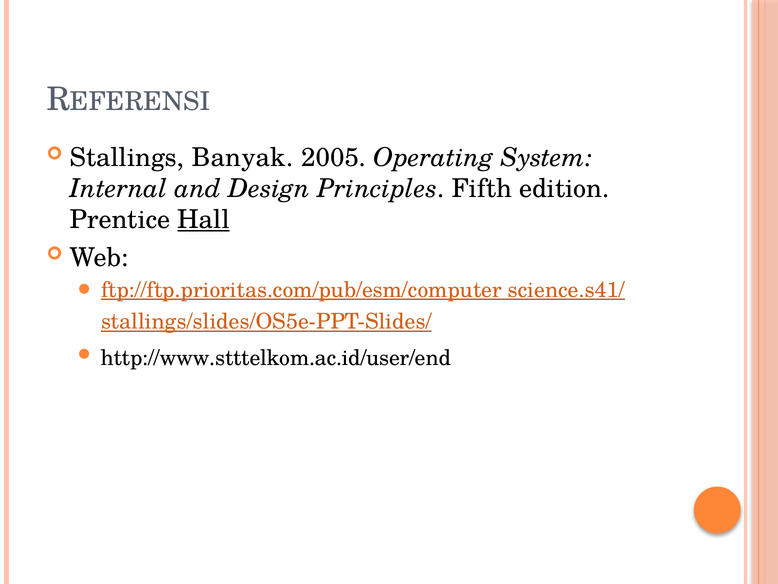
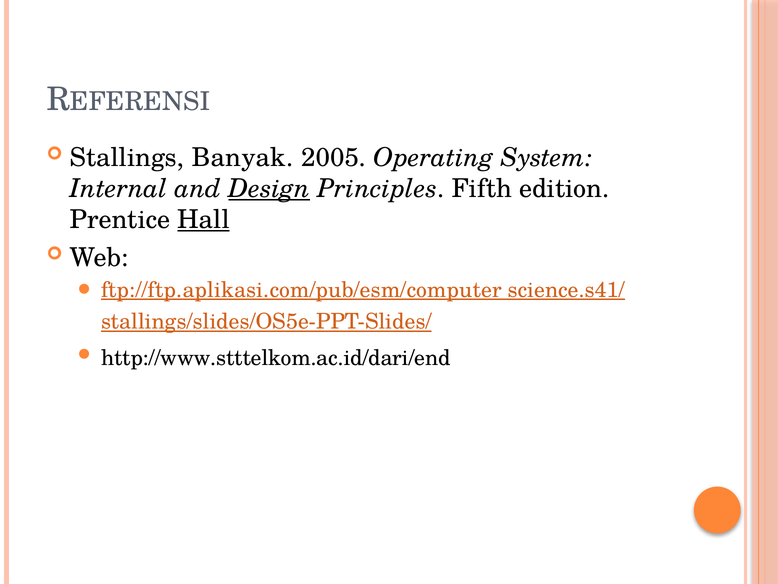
Design underline: none -> present
ftp://ftp.prioritas.com/pub/esm/computer: ftp://ftp.prioritas.com/pub/esm/computer -> ftp://ftp.aplikasi.com/pub/esm/computer
http://www.stttelkom.ac.id/user/end: http://www.stttelkom.ac.id/user/end -> http://www.stttelkom.ac.id/dari/end
